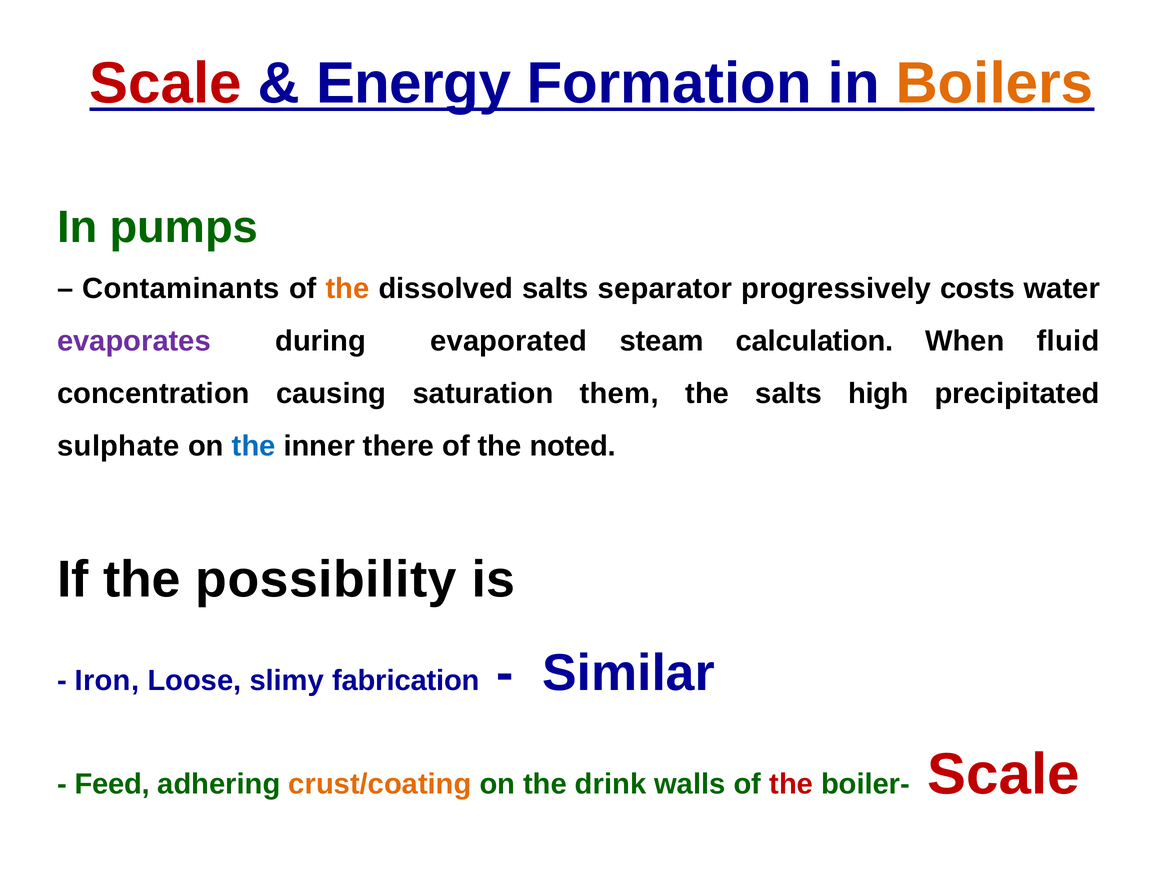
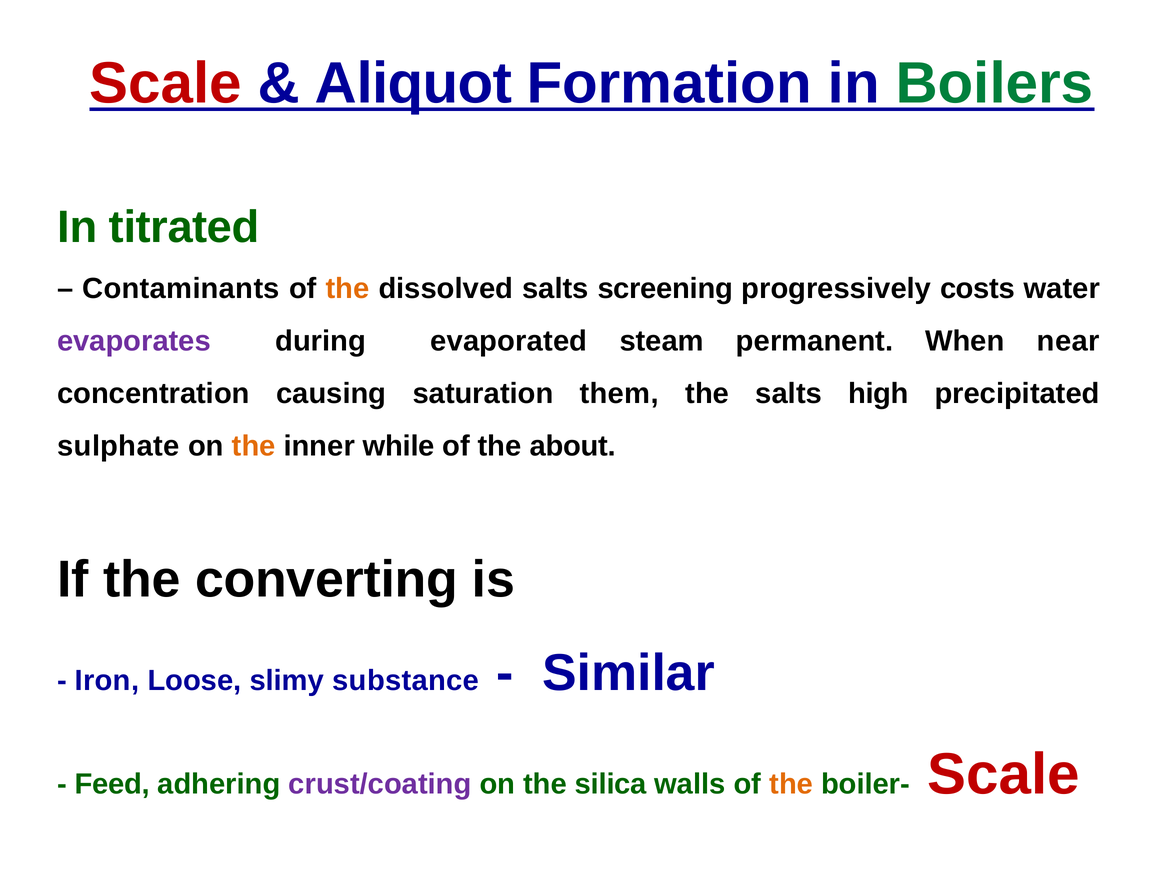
Energy: Energy -> Aliquot
Boilers colour: orange -> green
pumps: pumps -> titrated
separator: separator -> screening
calculation: calculation -> permanent
fluid: fluid -> near
the at (254, 446) colour: blue -> orange
there: there -> while
noted: noted -> about
possibility: possibility -> converting
fabrication: fabrication -> substance
crust/coating colour: orange -> purple
drink: drink -> silica
the at (791, 785) colour: red -> orange
